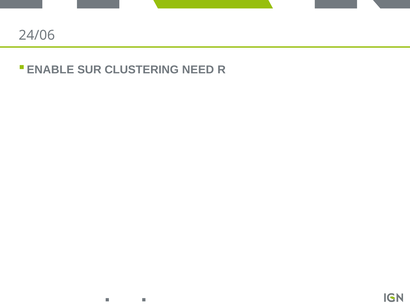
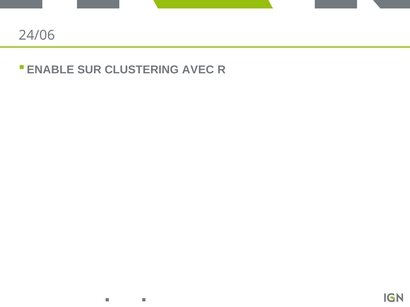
NEED: NEED -> AVEC
